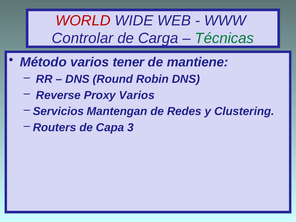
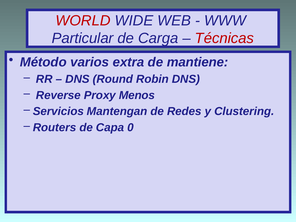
Controlar: Controlar -> Particular
Técnicas colour: green -> red
tener: tener -> extra
Proxy Varios: Varios -> Menos
3: 3 -> 0
